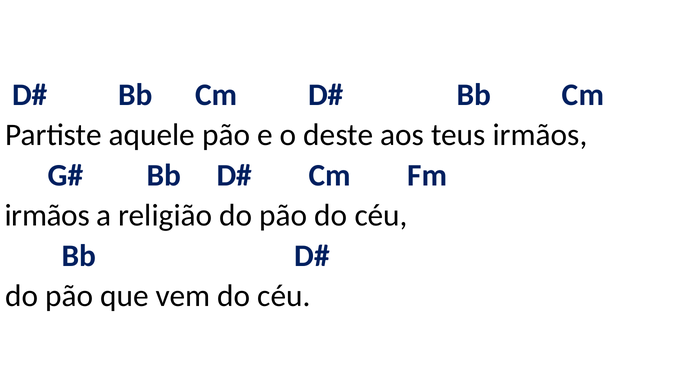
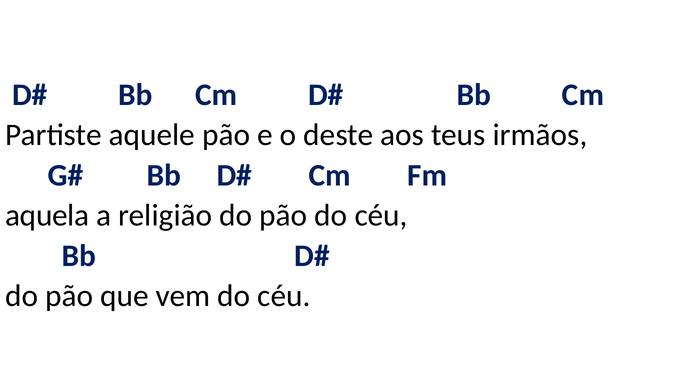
irmãos at (47, 216): irmãos -> aquela
